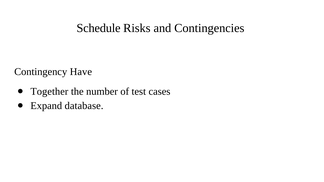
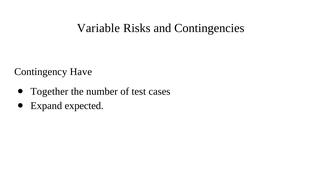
Schedule: Schedule -> Variable
database: database -> expected
